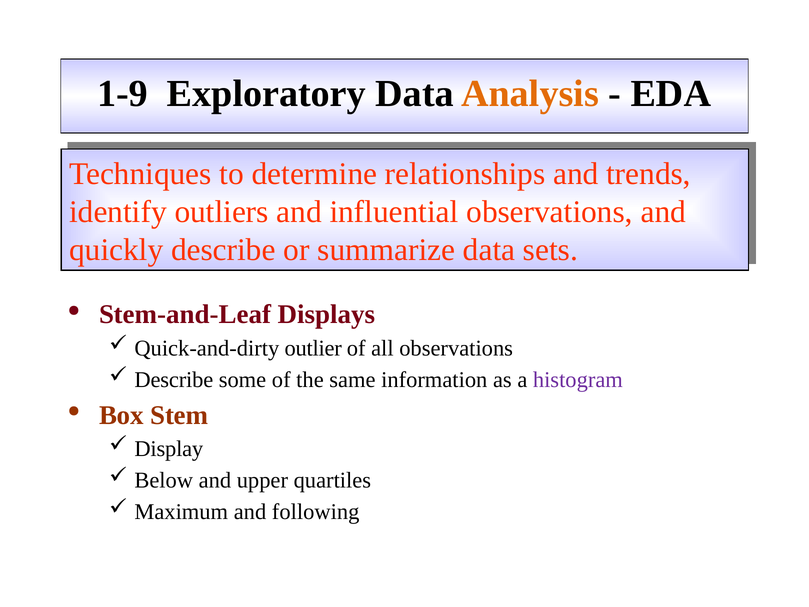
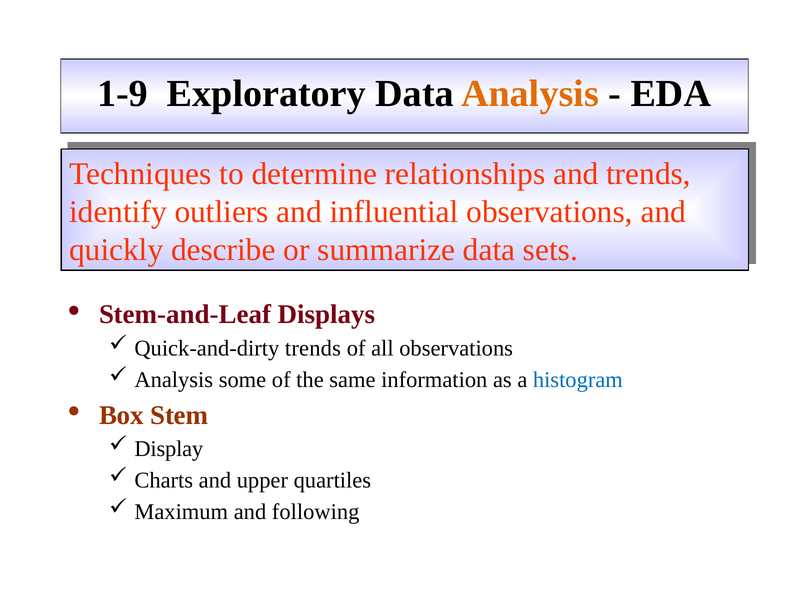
Quick-and-dirty outlier: outlier -> trends
Describe at (174, 380): Describe -> Analysis
histogram colour: purple -> blue
Below: Below -> Charts
